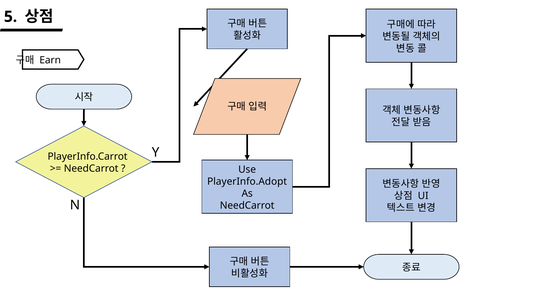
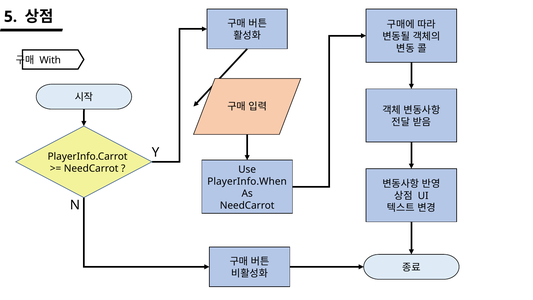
Earn: Earn -> With
PlayerInfo.Adopt: PlayerInfo.Adopt -> PlayerInfo.When
